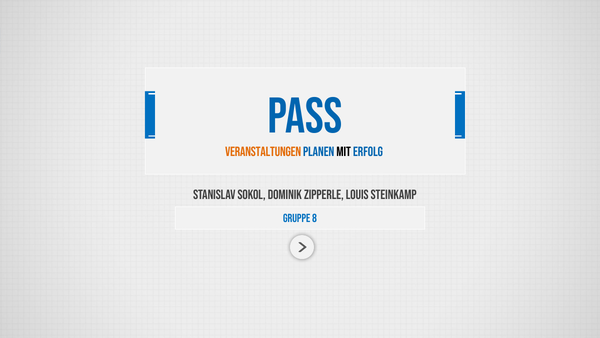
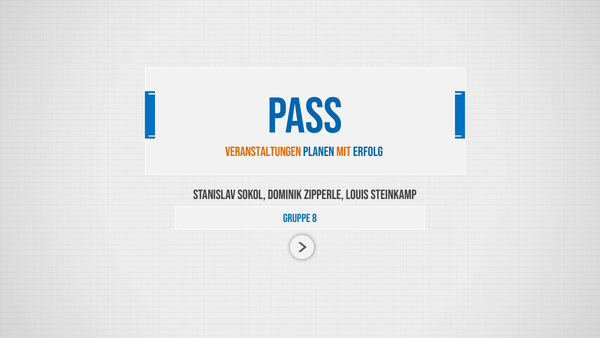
mit colour: black -> orange
